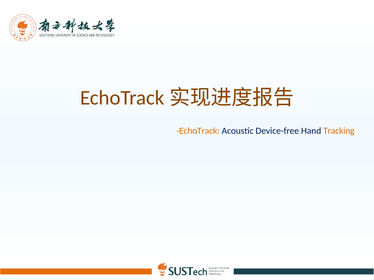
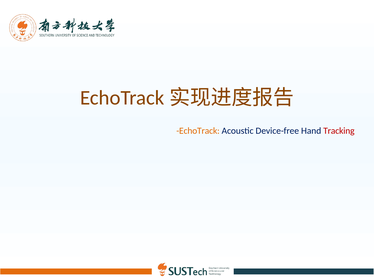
Tracking colour: orange -> red
